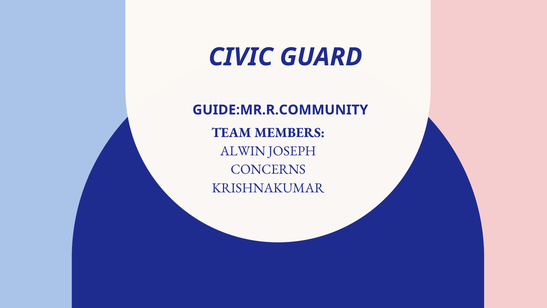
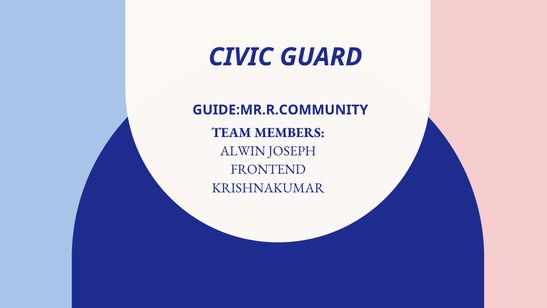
CONCERNS: CONCERNS -> FRONTEND
